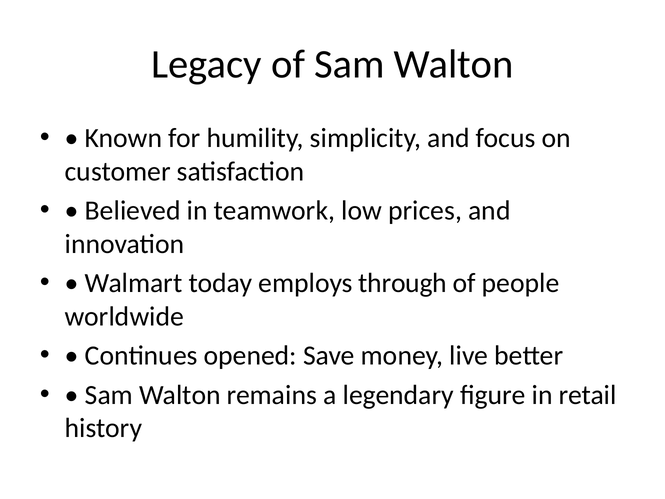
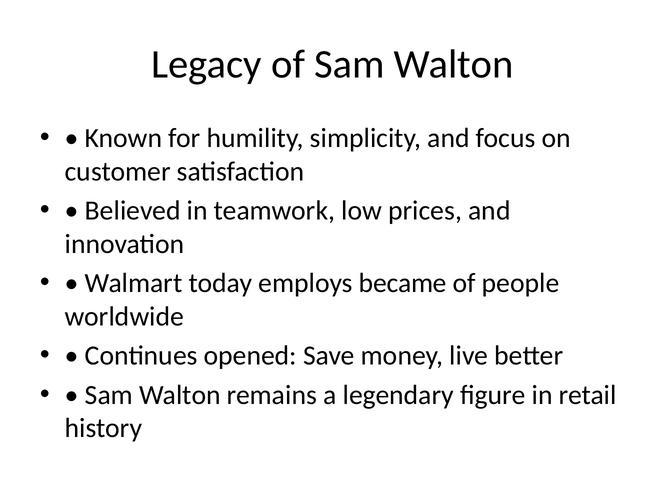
through: through -> became
